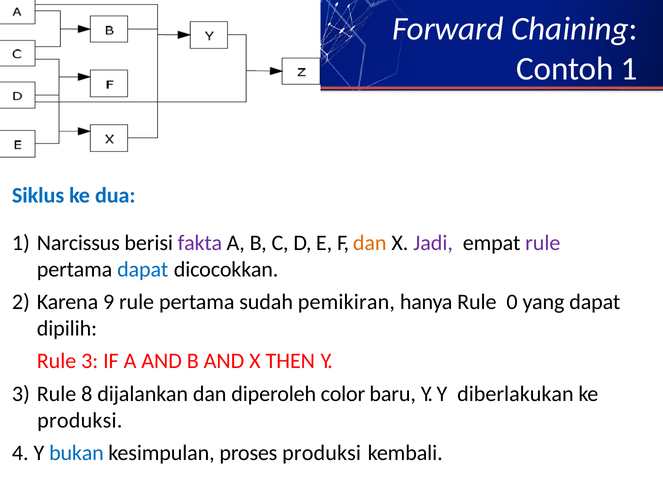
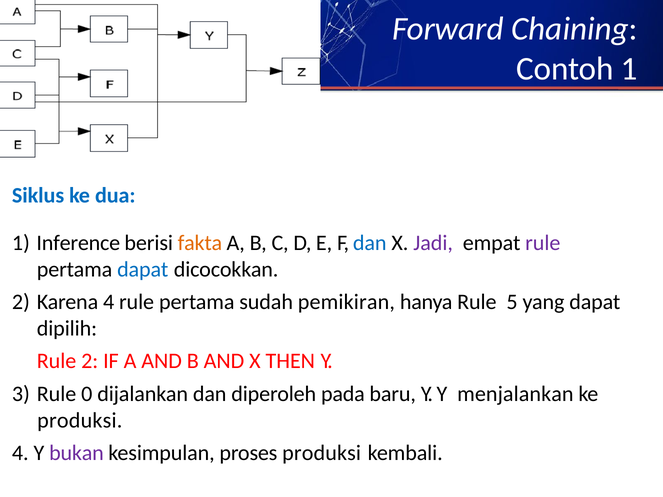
Narcissus: Narcissus -> Inference
fakta colour: purple -> orange
dan at (370, 243) colour: orange -> blue
Karena 9: 9 -> 4
0: 0 -> 5
Rule 3: 3 -> 2
8: 8 -> 0
color: color -> pada
diberlakukan: diberlakukan -> menjalankan
bukan colour: blue -> purple
